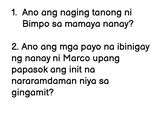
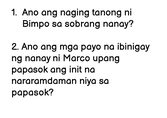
mamaya: mamaya -> sobrang
gingamit at (33, 92): gingamit -> papasok
